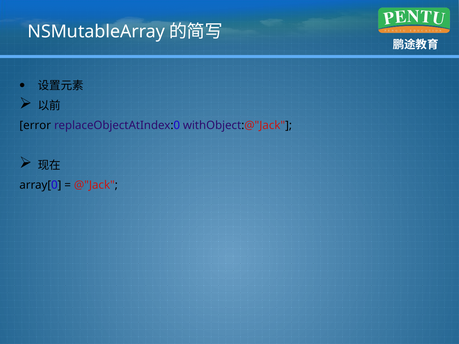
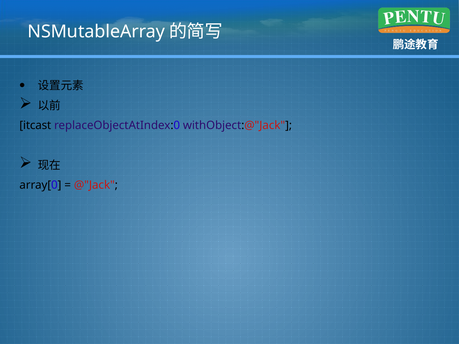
error: error -> itcast
